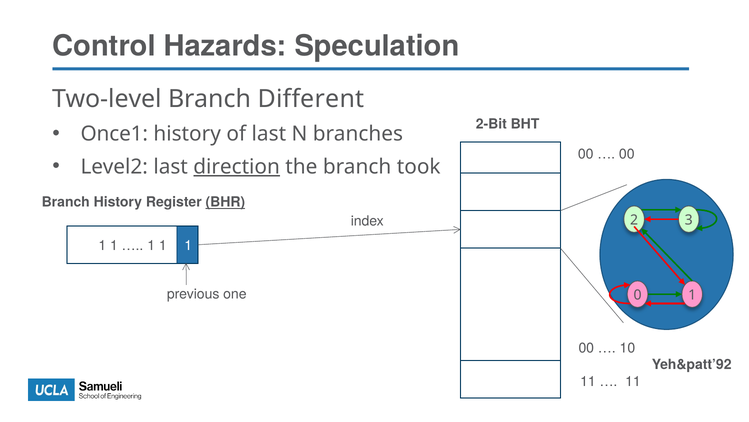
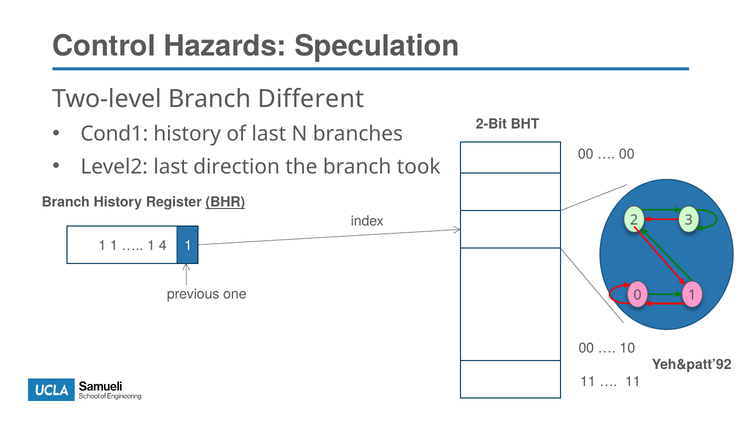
Once1: Once1 -> Cond1
direction underline: present -> none
1 at (163, 245): 1 -> 4
